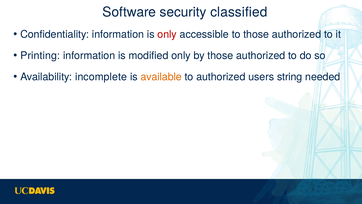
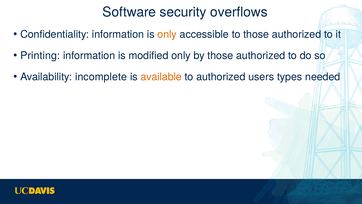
classified: classified -> overflows
only at (167, 34) colour: red -> orange
string: string -> types
